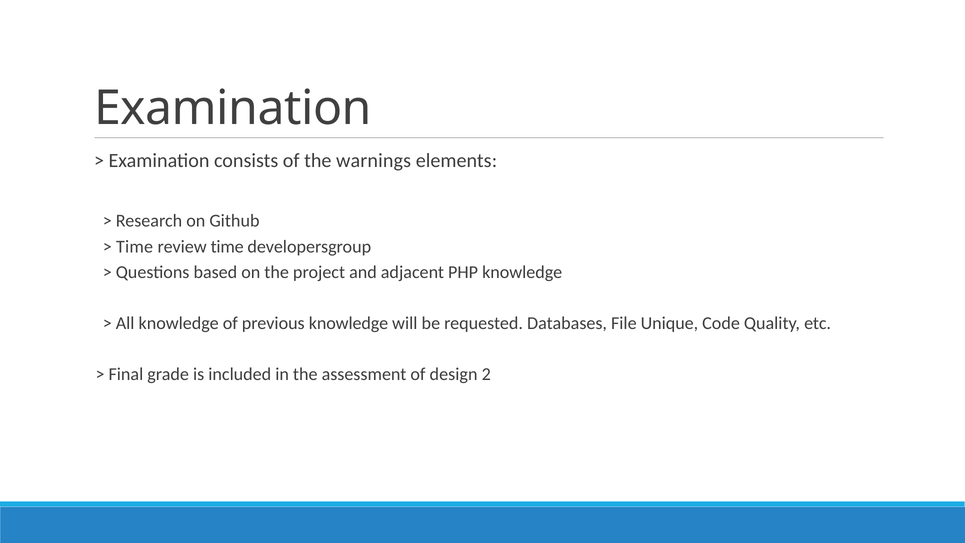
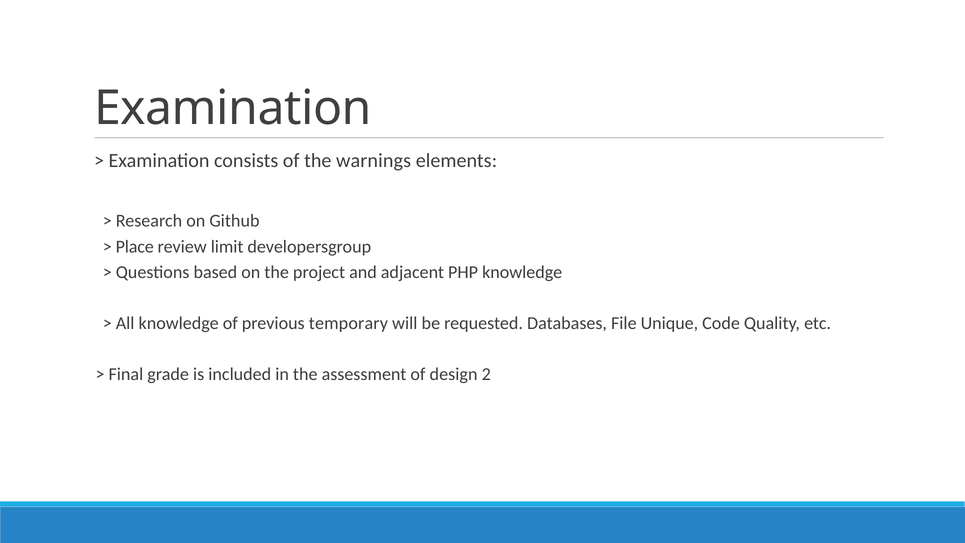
Time at (135, 247): Time -> Place
review time: time -> limit
previous knowledge: knowledge -> temporary
